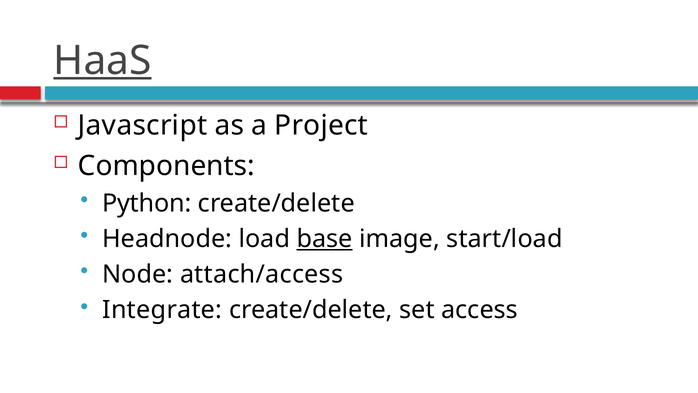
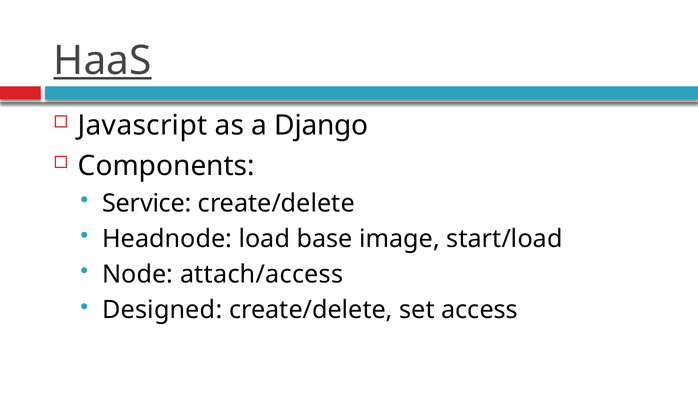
Project: Project -> Django
Python: Python -> Service
base underline: present -> none
Integrate: Integrate -> Designed
